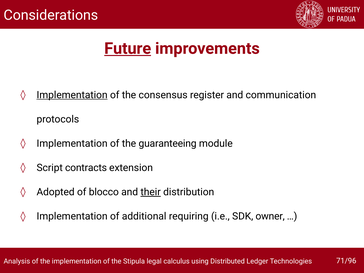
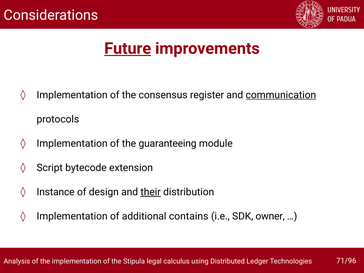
Implementation at (72, 95) underline: present -> none
communication underline: none -> present
contracts: contracts -> bytecode
Adopted: Adopted -> Instance
blocco: blocco -> design
requiring: requiring -> contains
